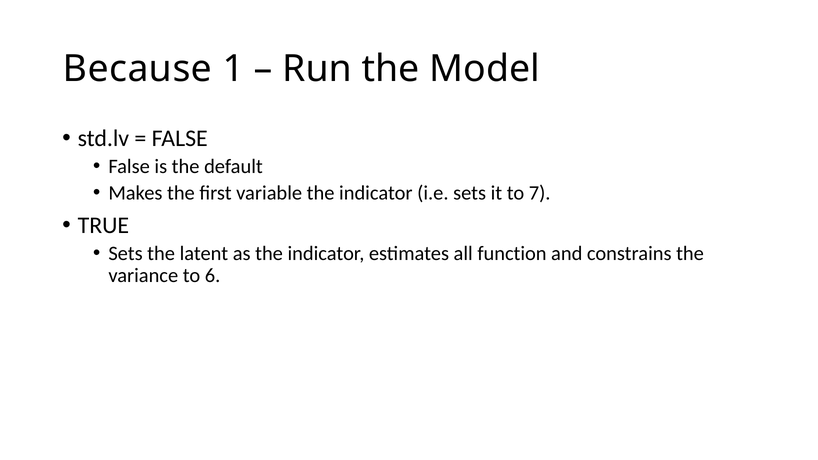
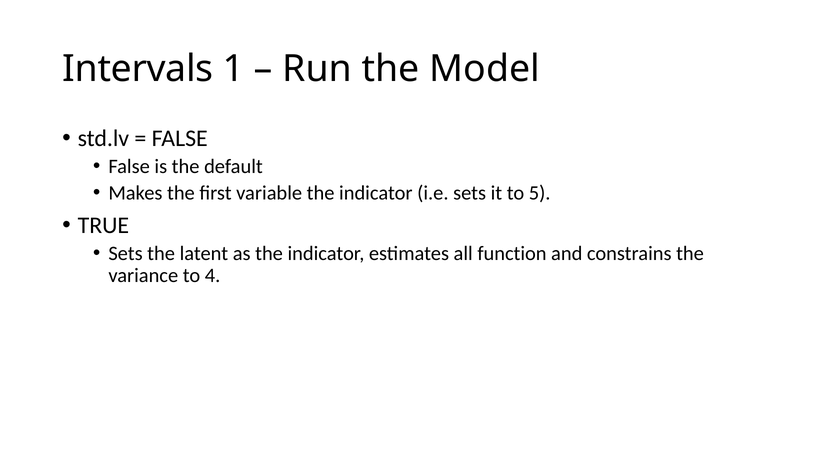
Because: Because -> Intervals
7: 7 -> 5
6: 6 -> 4
